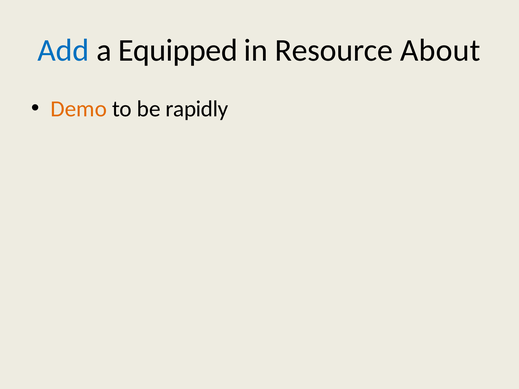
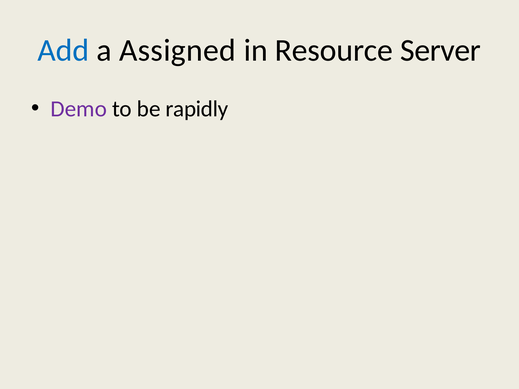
Equipped: Equipped -> Assigned
About: About -> Server
Demo colour: orange -> purple
